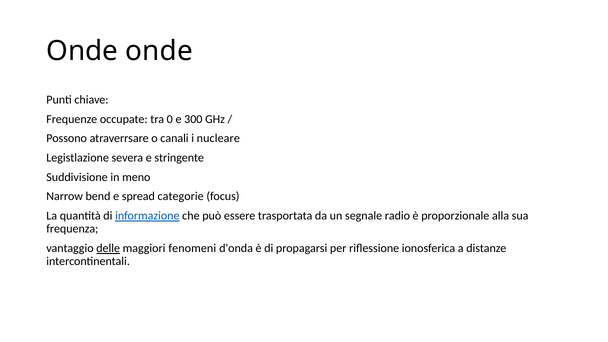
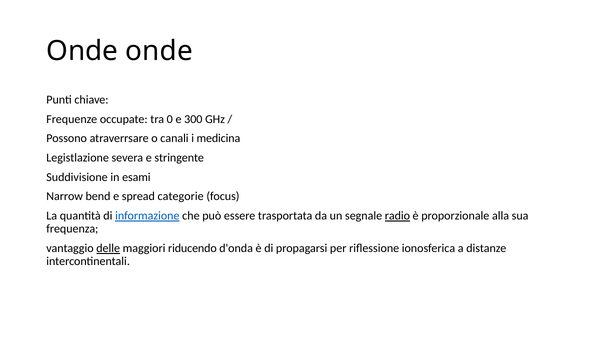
nucleare: nucleare -> medicina
meno: meno -> esami
radio underline: none -> present
fenomeni: fenomeni -> riducendo
